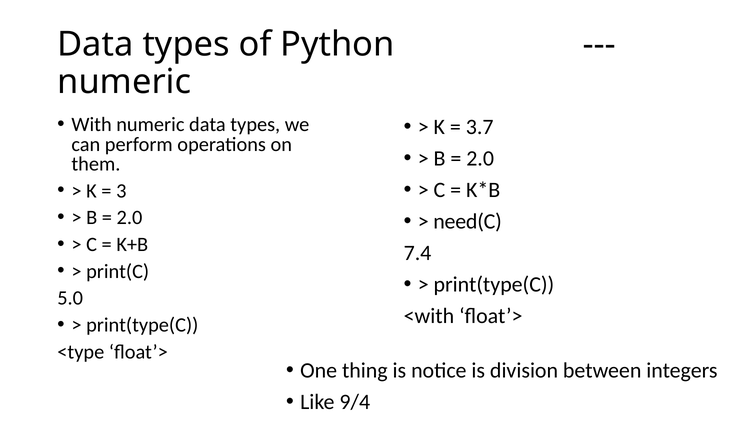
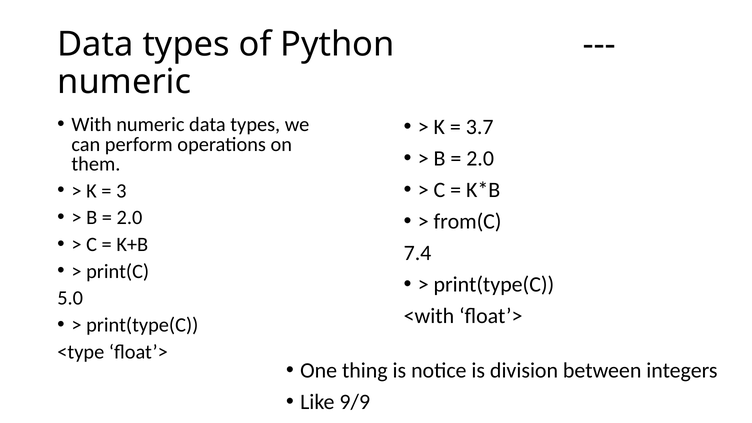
need(C: need(C -> from(C
9/4: 9/4 -> 9/9
